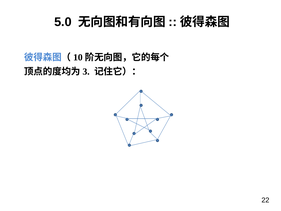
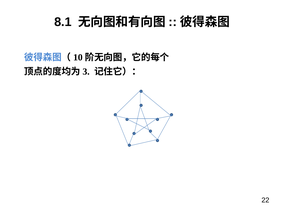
5.0: 5.0 -> 8.1
